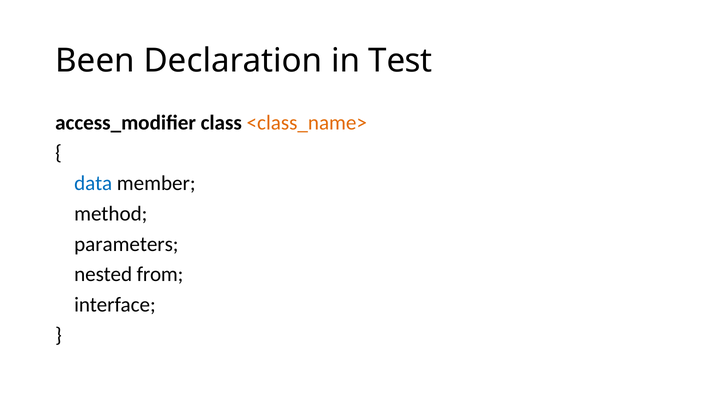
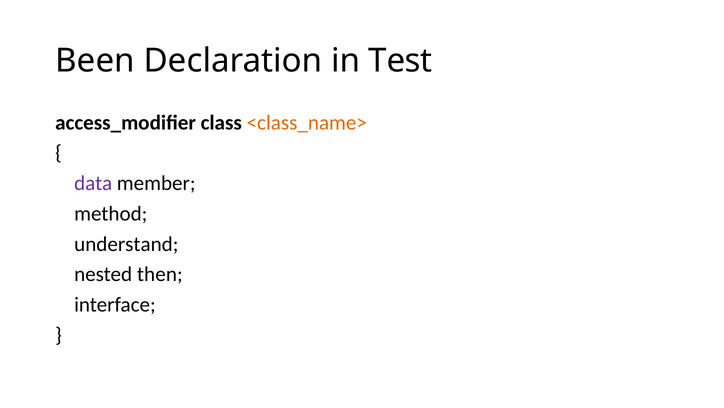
data colour: blue -> purple
parameters: parameters -> understand
from: from -> then
